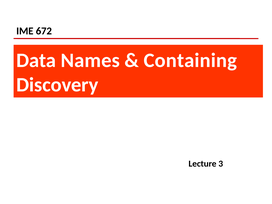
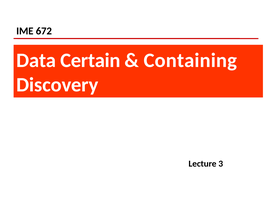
Names: Names -> Certain
